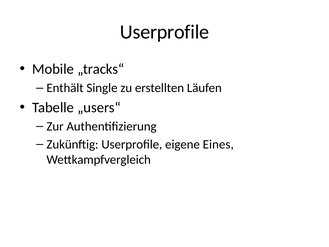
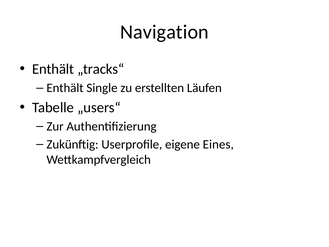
Userprofile at (165, 32): Userprofile -> Navigation
Mobile at (53, 69): Mobile -> Enthält
